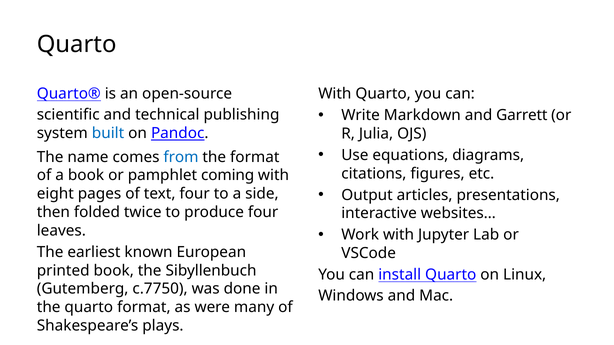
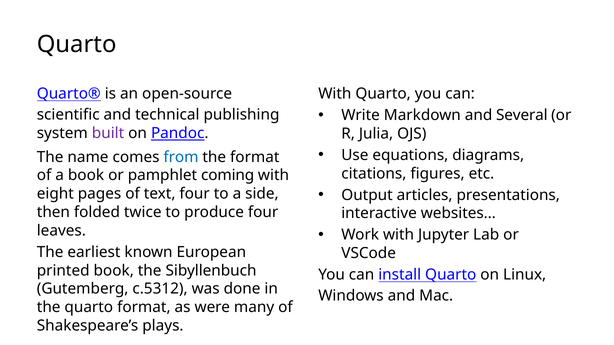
Garrett: Garrett -> Several
built colour: blue -> purple
c.7750: c.7750 -> c.5312
